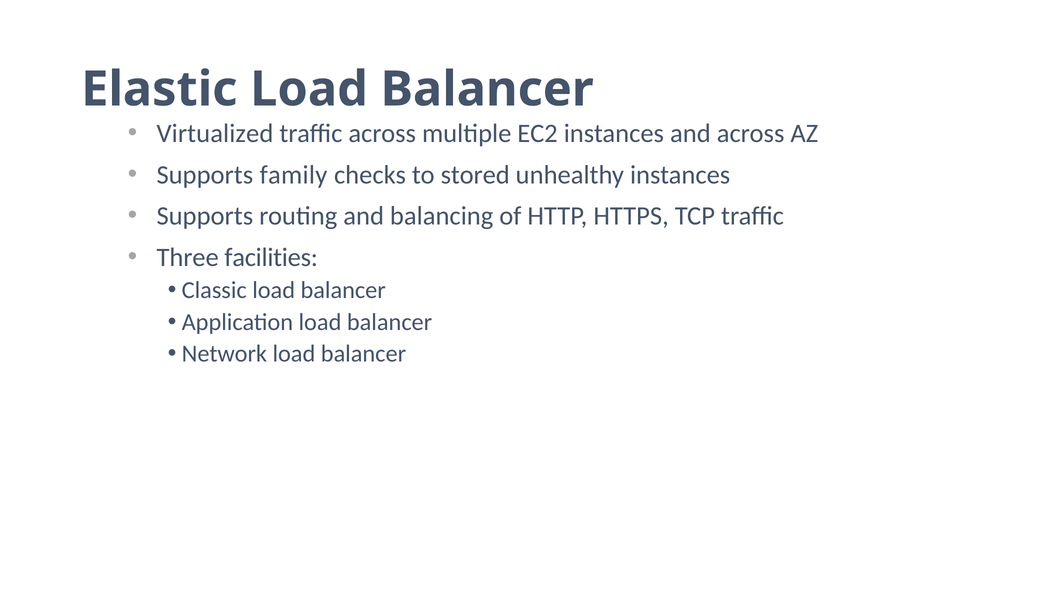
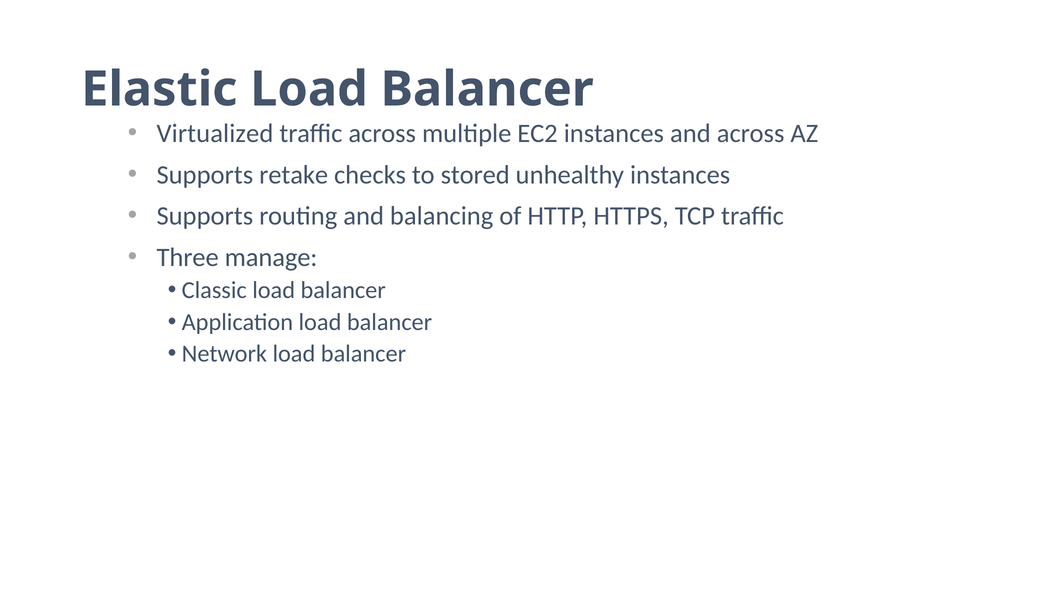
family: family -> retake
facilities: facilities -> manage
